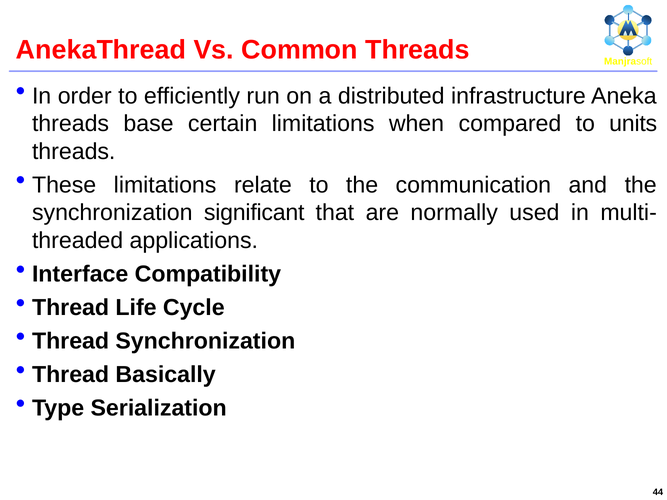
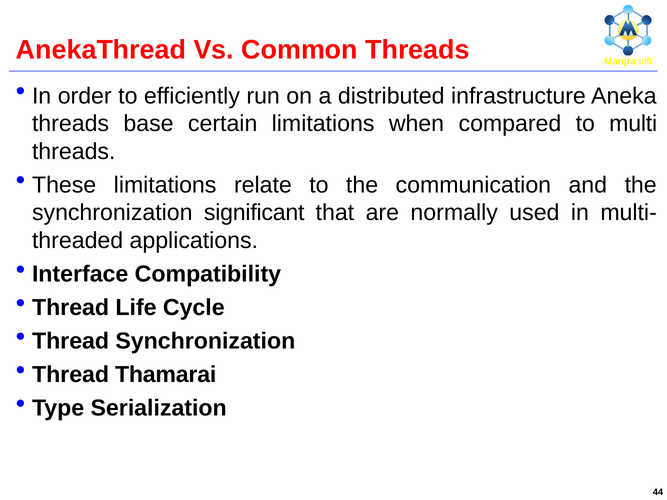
units: units -> multi
Basically: Basically -> Thamarai
